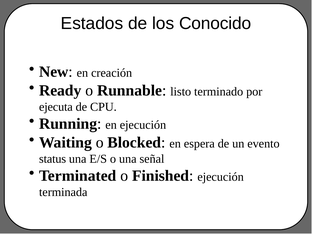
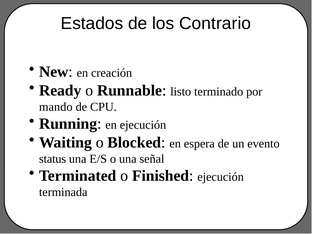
Conocido: Conocido -> Contrario
ejecuta: ejecuta -> mando
